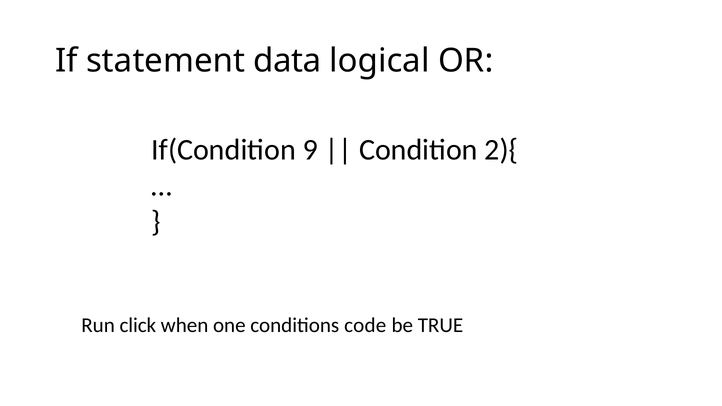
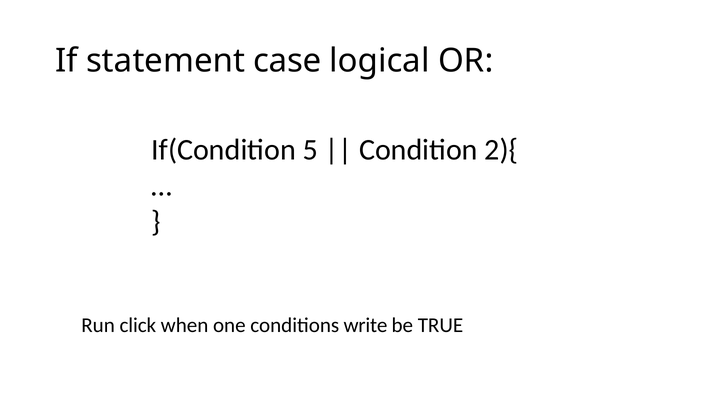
data: data -> case
9: 9 -> 5
code: code -> write
